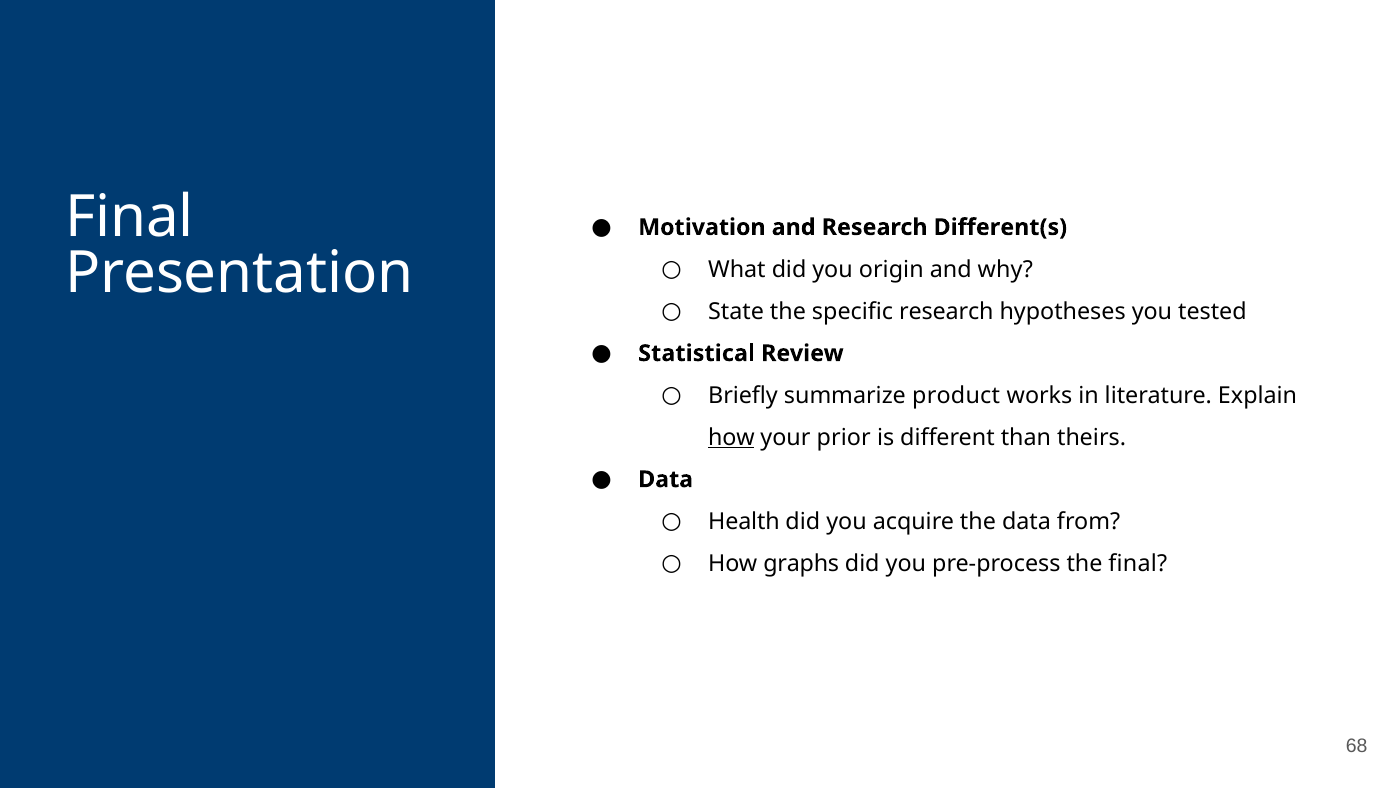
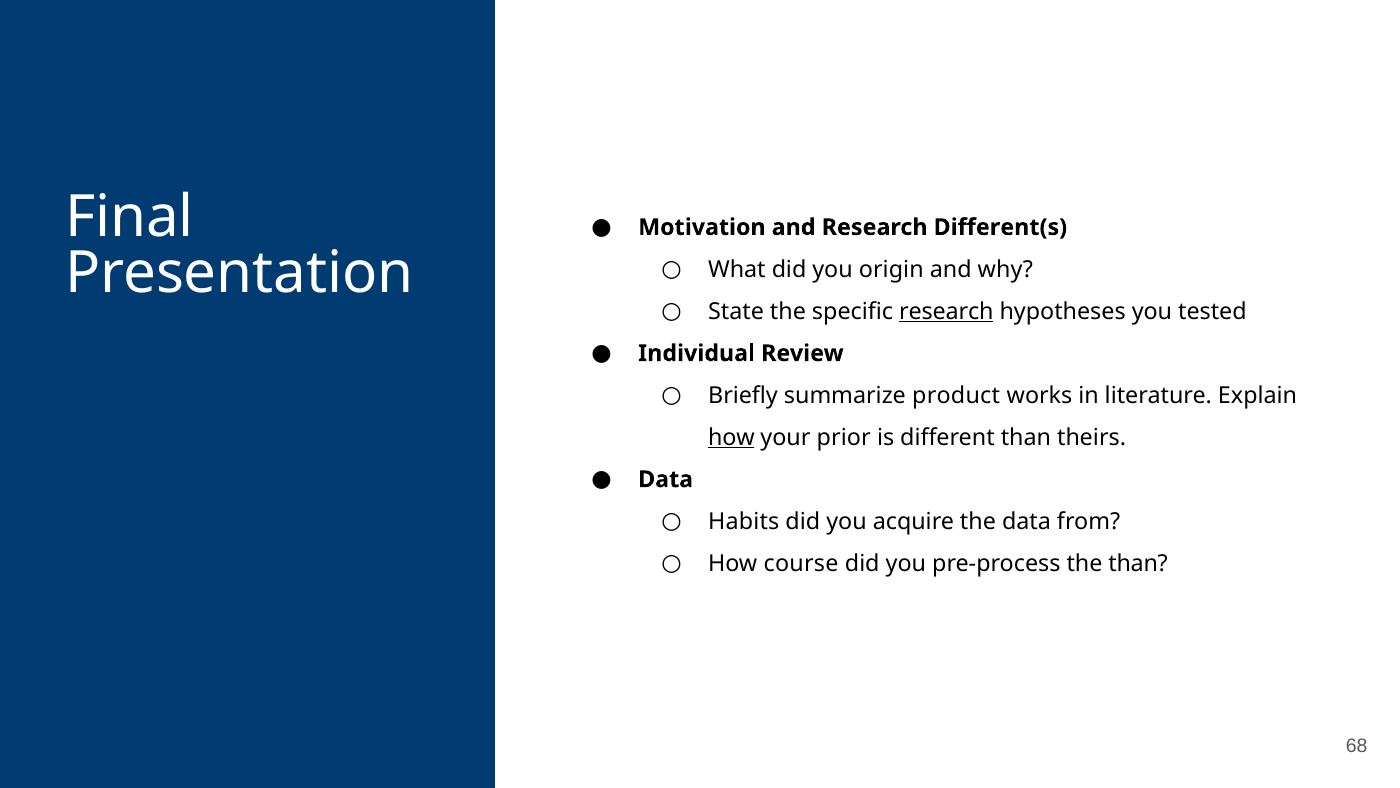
research at (946, 311) underline: none -> present
Statistical: Statistical -> Individual
Health: Health -> Habits
graphs: graphs -> course
the final: final -> than
